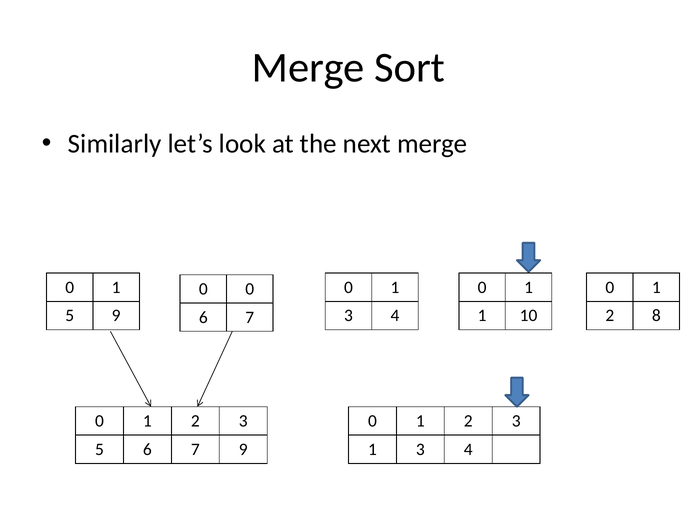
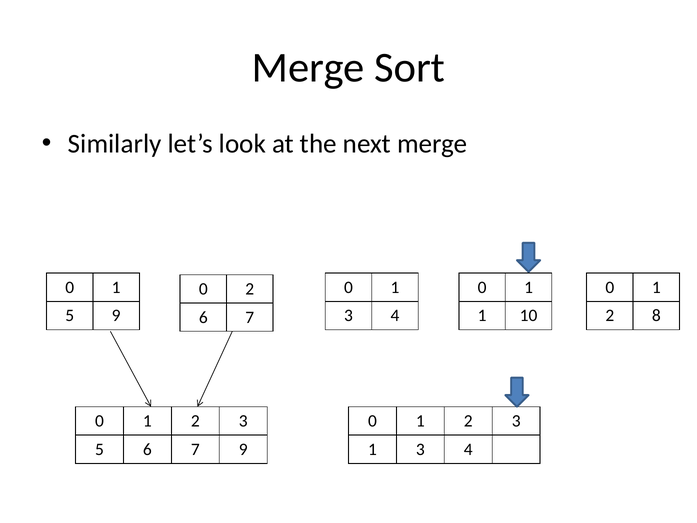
0 0: 0 -> 2
